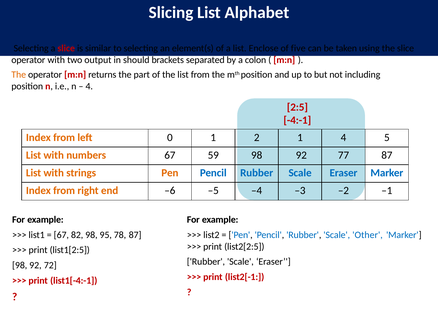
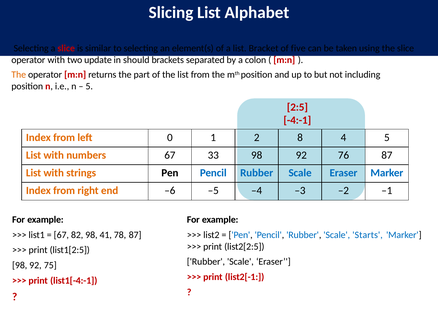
Enclose: Enclose -> Bracket
output: output -> update
4 at (89, 86): 4 -> 5
2 1: 1 -> 8
59: 59 -> 33
77: 77 -> 76
Pen at (170, 173) colour: orange -> black
95: 95 -> 41
Other: Other -> Starts
72: 72 -> 75
